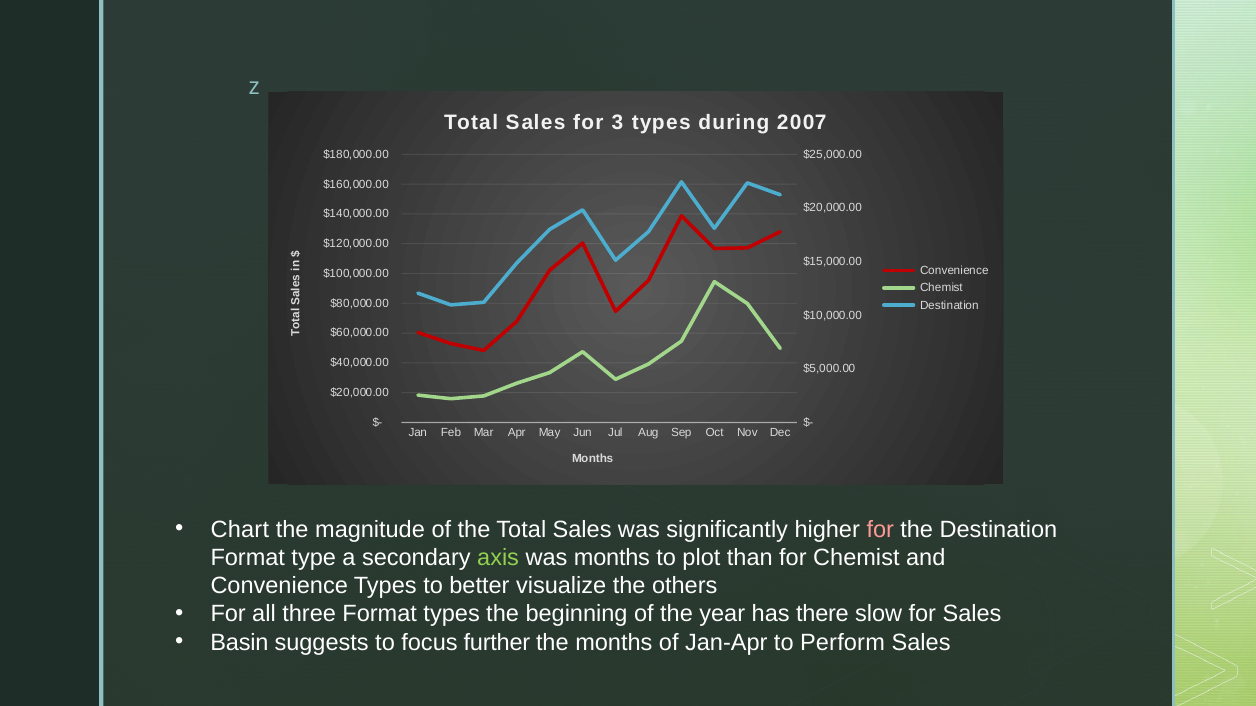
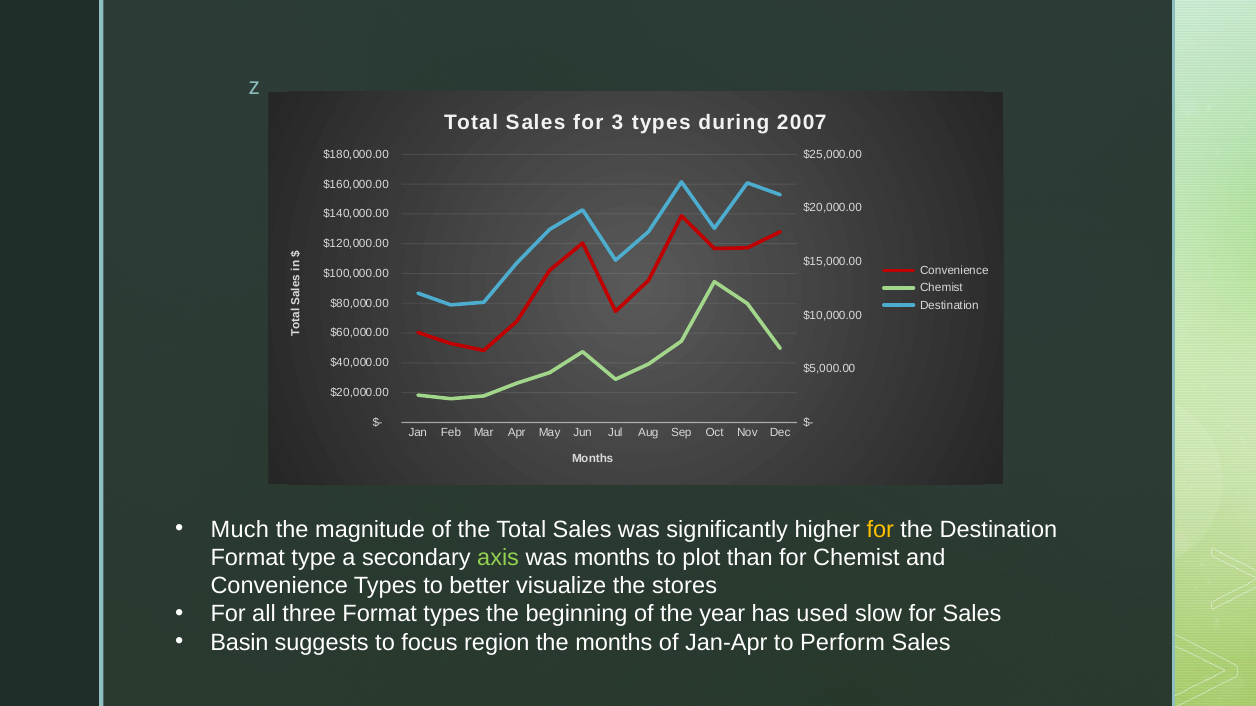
Chart: Chart -> Much
for at (880, 530) colour: pink -> yellow
others: others -> stores
there: there -> used
further: further -> region
